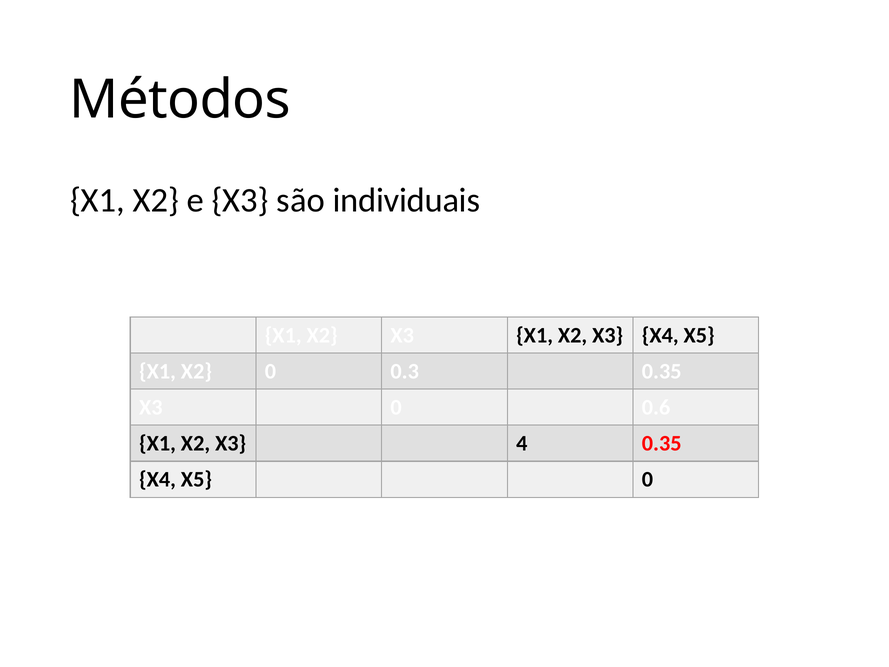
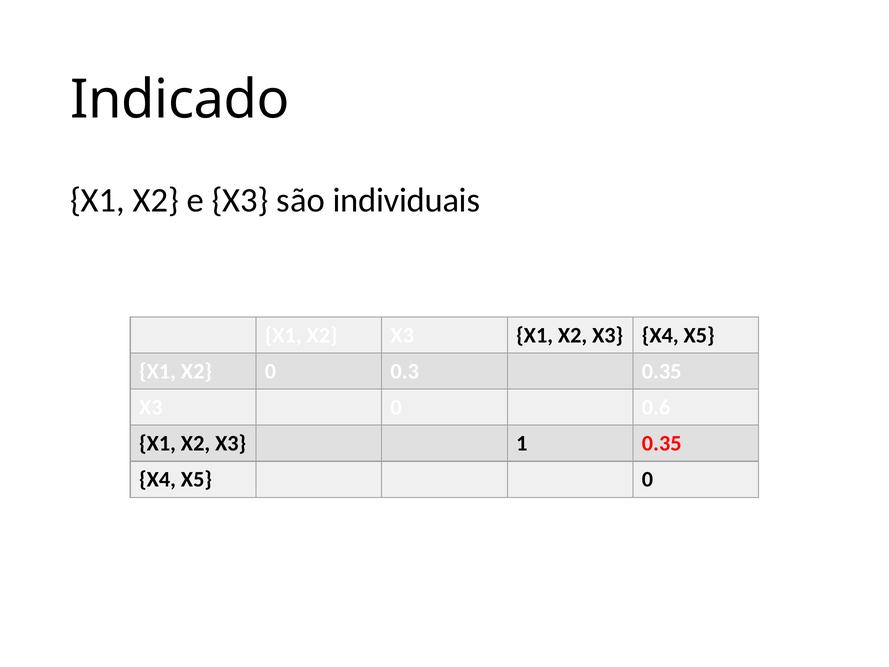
Métodos: Métodos -> Indicado
4: 4 -> 1
